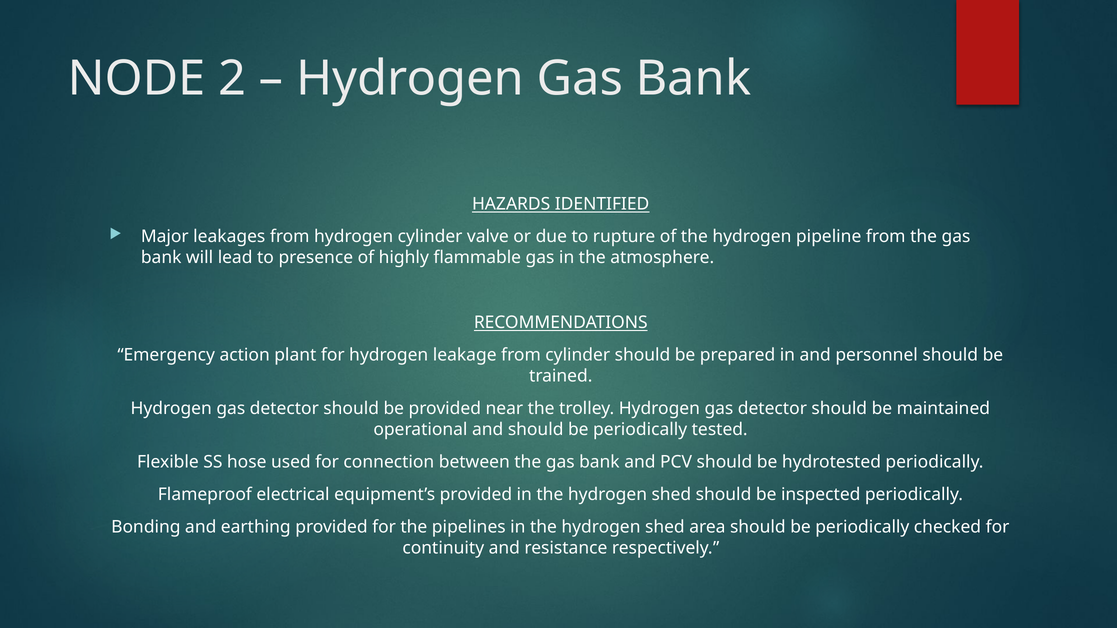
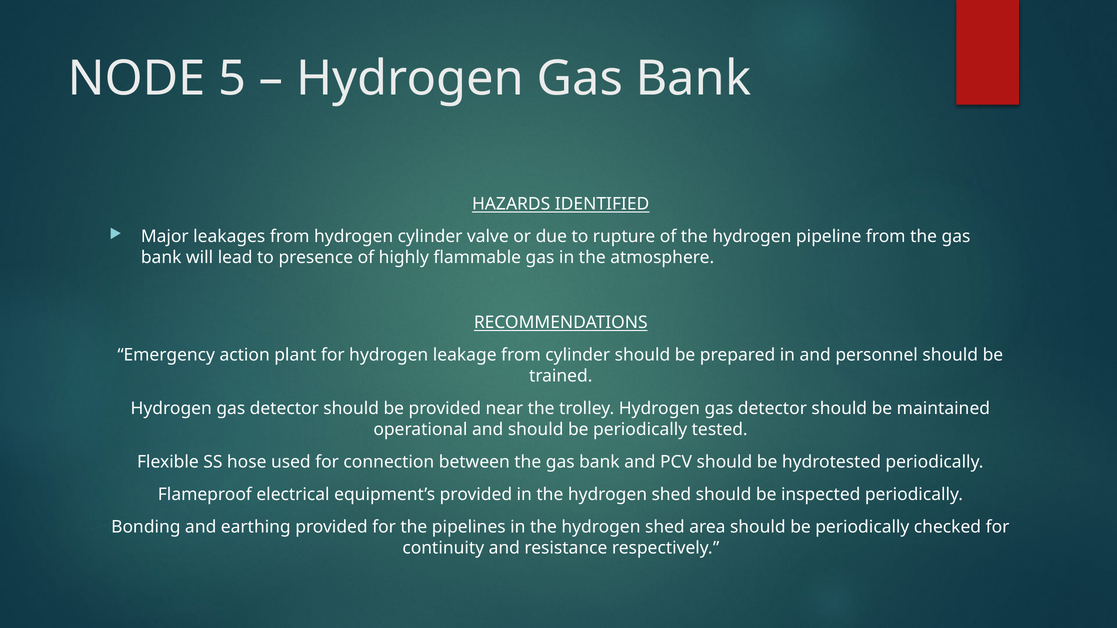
2: 2 -> 5
